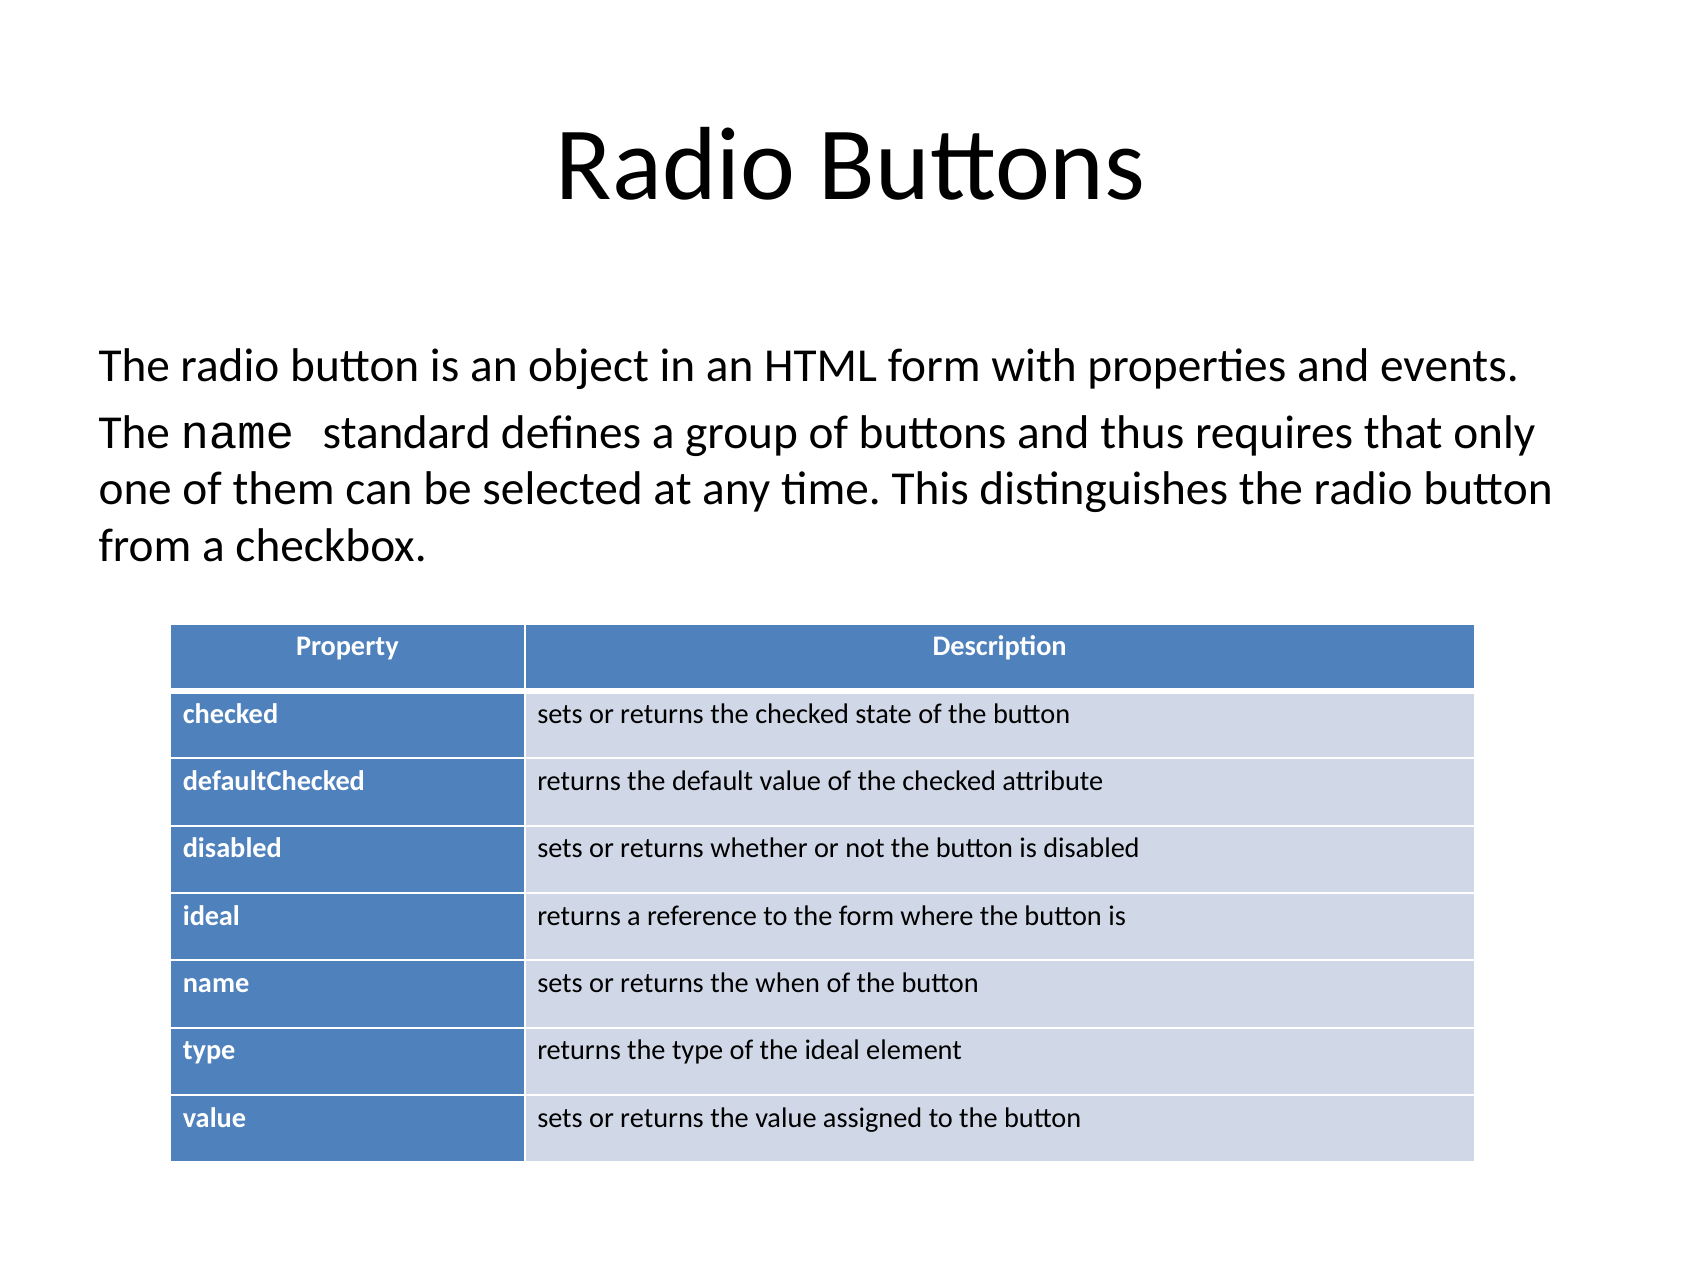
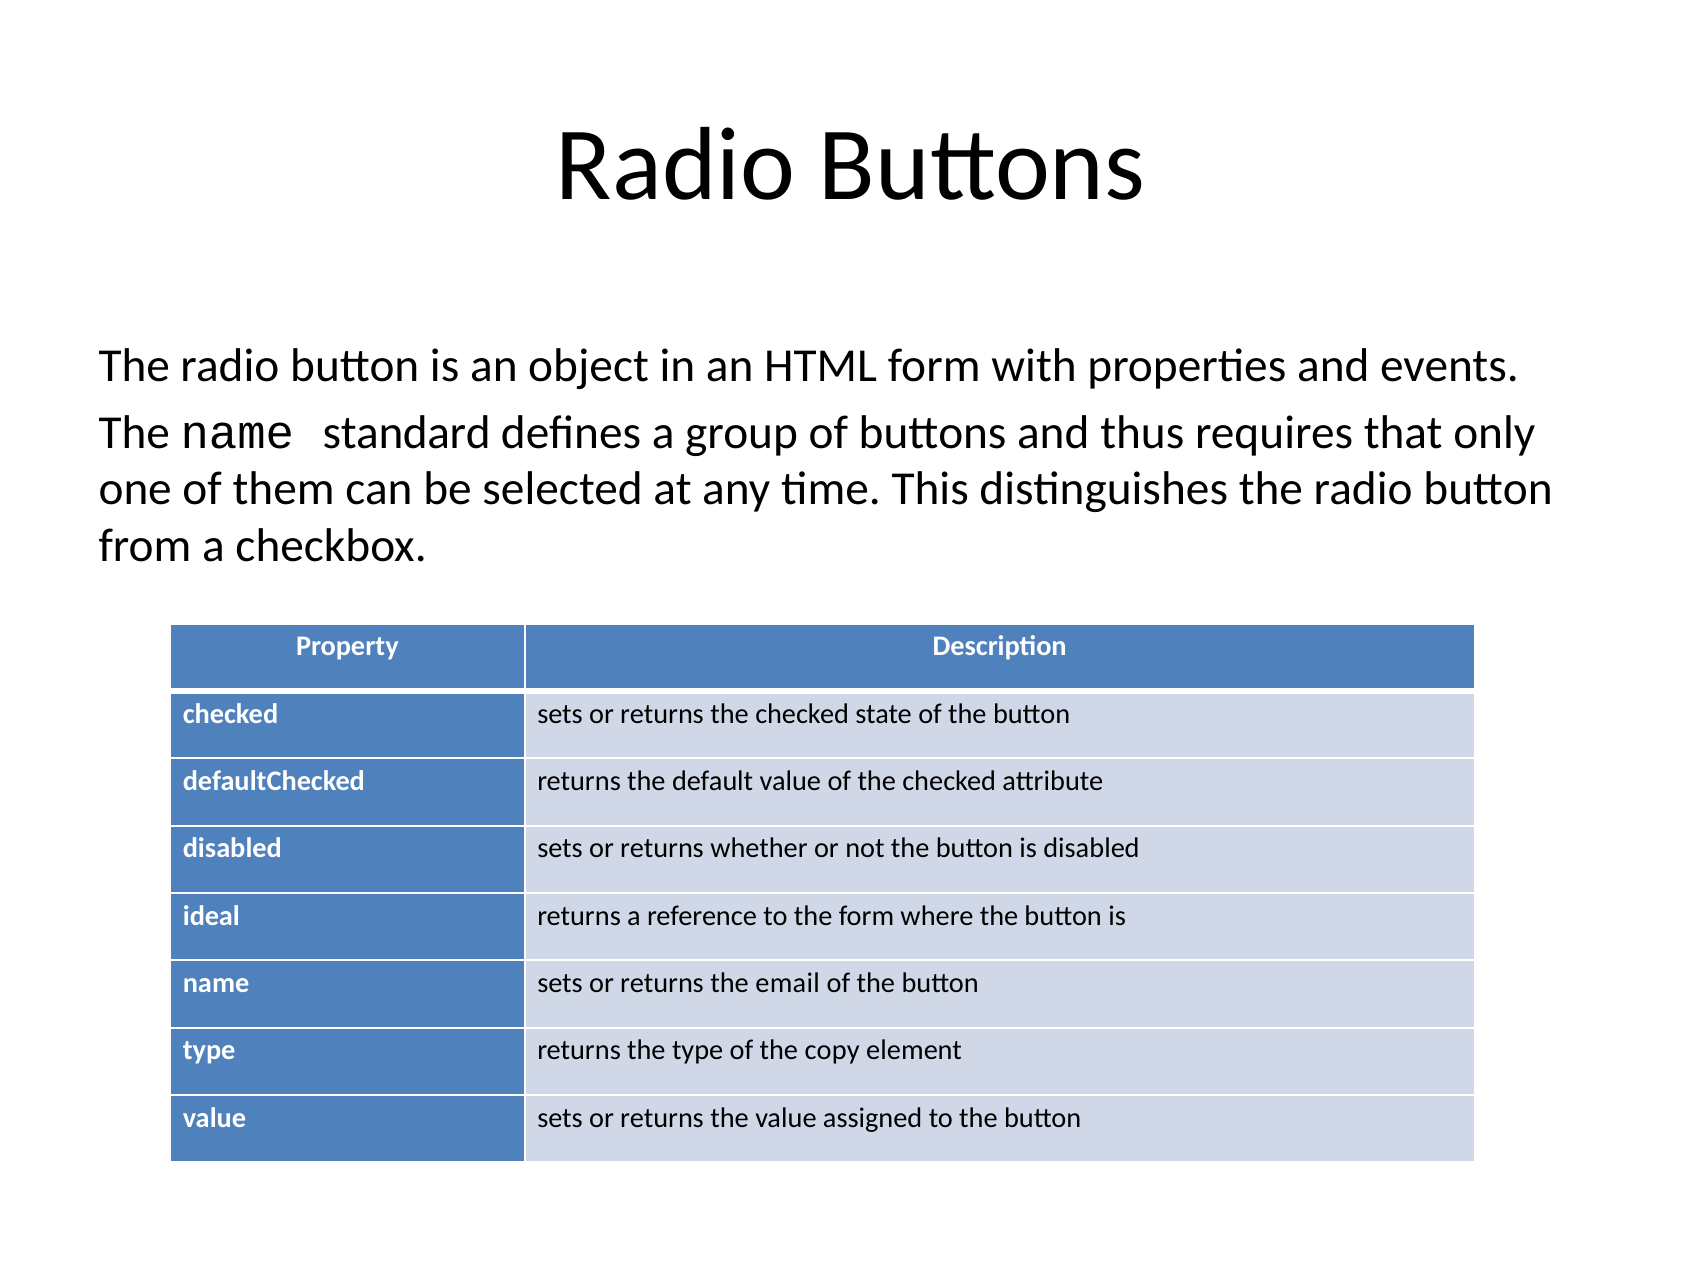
when: when -> email
the ideal: ideal -> copy
